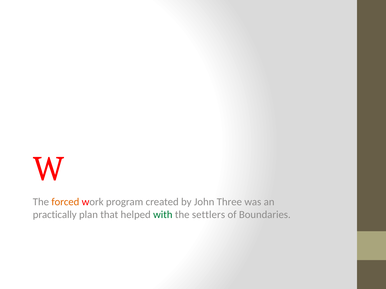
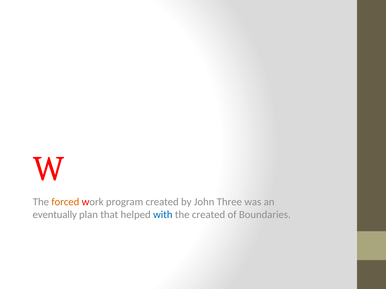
practically: practically -> eventually
with colour: green -> blue
the settlers: settlers -> created
